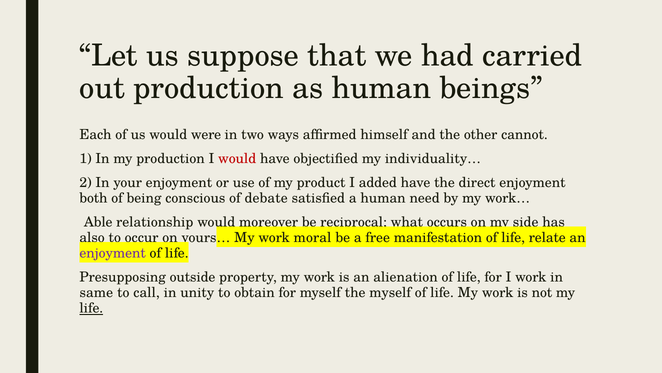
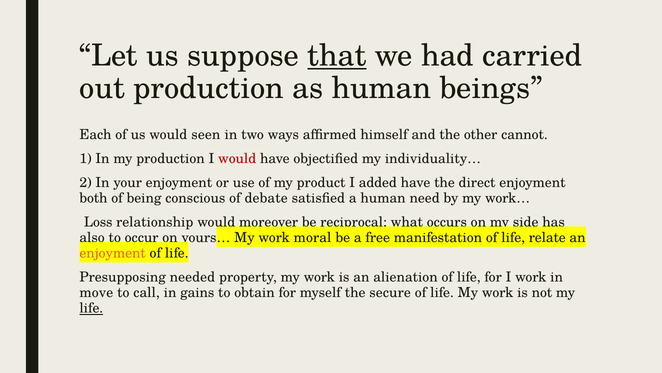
that underline: none -> present
were: were -> seen
Able: Able -> Loss
enjoyment at (113, 253) colour: purple -> orange
outside: outside -> needed
same: same -> move
unity: unity -> gains
the myself: myself -> secure
